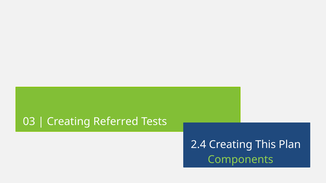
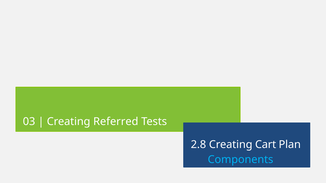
2.4: 2.4 -> 2.8
This: This -> Cart
Components colour: light green -> light blue
